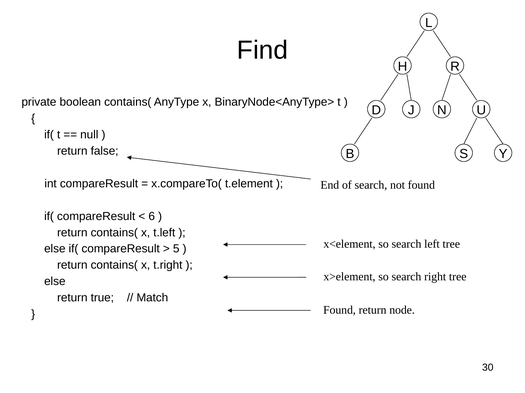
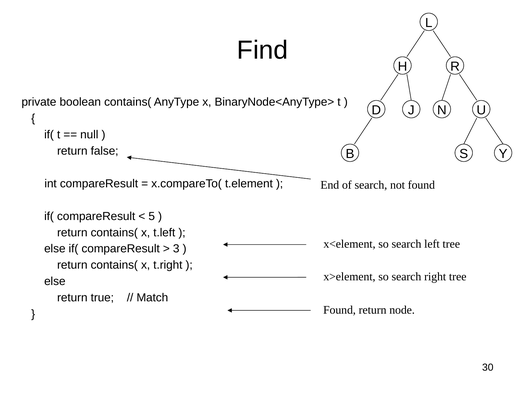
6: 6 -> 5
5: 5 -> 3
